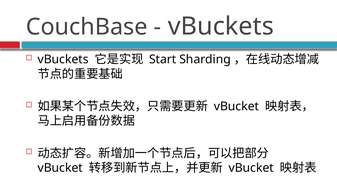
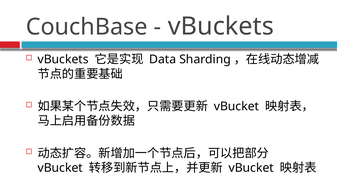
Start: Start -> Data
